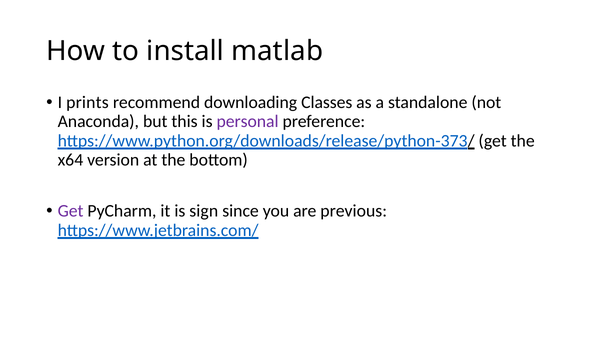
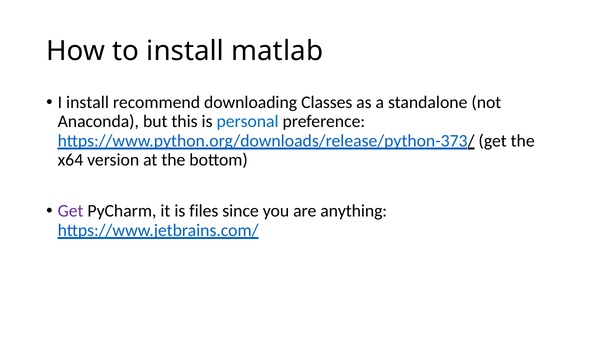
I prints: prints -> install
personal colour: purple -> blue
sign: sign -> files
previous: previous -> anything
